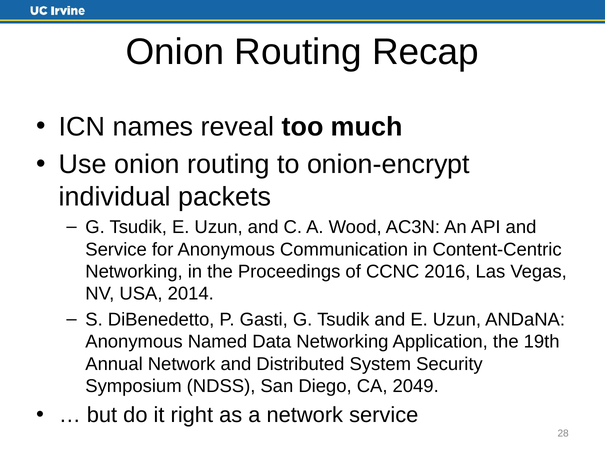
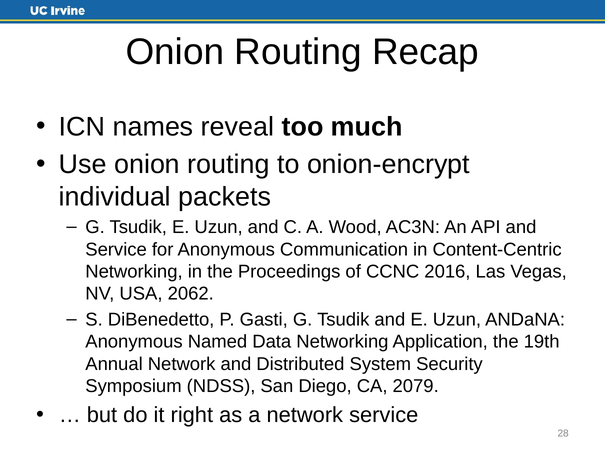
2014: 2014 -> 2062
2049: 2049 -> 2079
